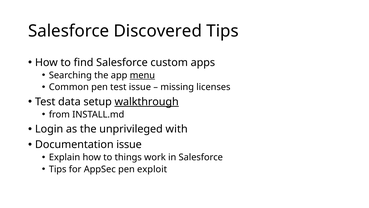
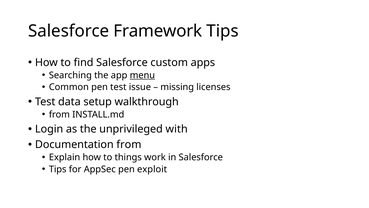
Discovered: Discovered -> Framework
walkthrough underline: present -> none
Documentation issue: issue -> from
